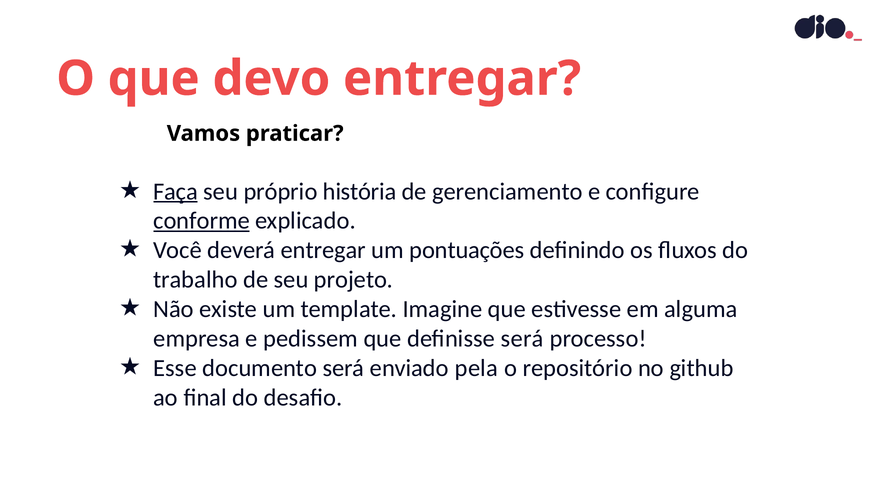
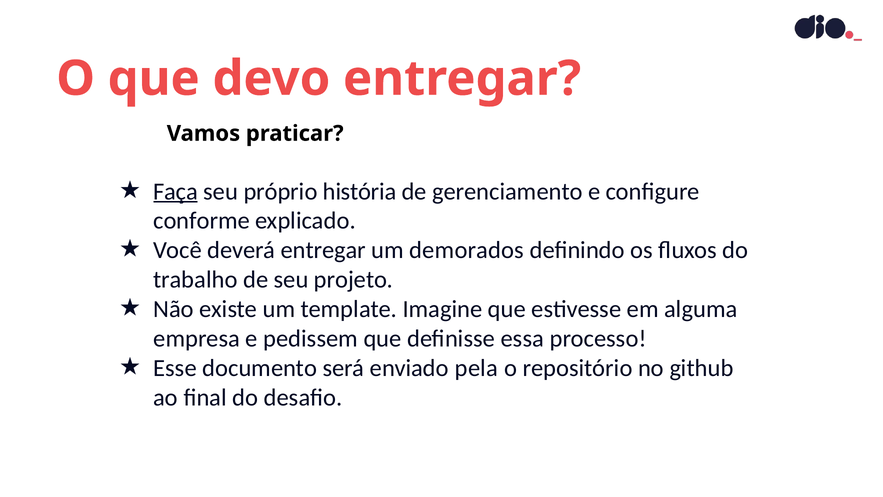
conforme underline: present -> none
pontuações: pontuações -> demorados
definisse será: será -> essa
